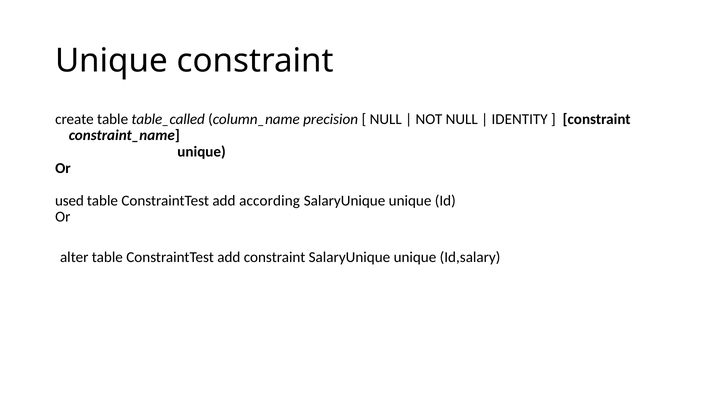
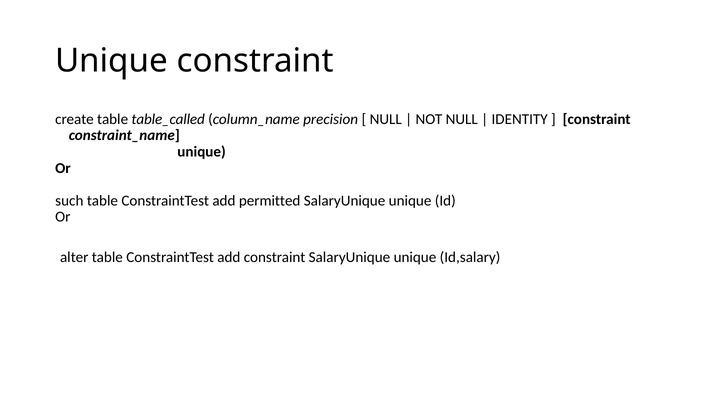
used: used -> such
according: according -> permitted
